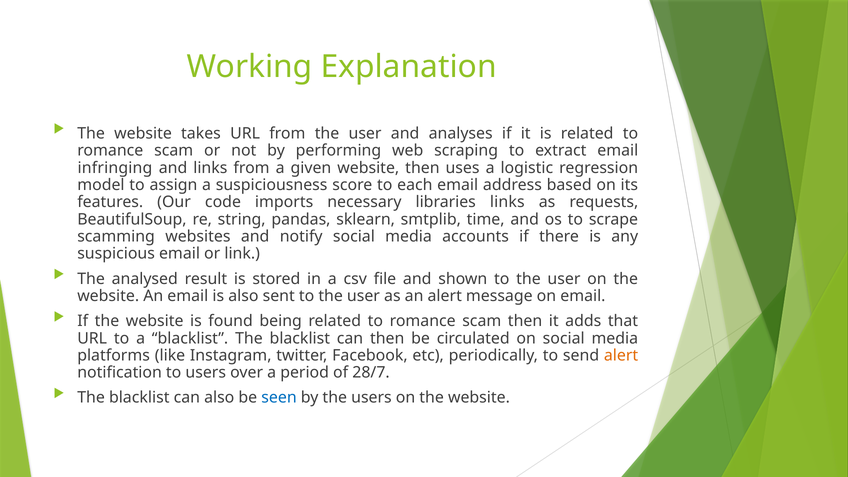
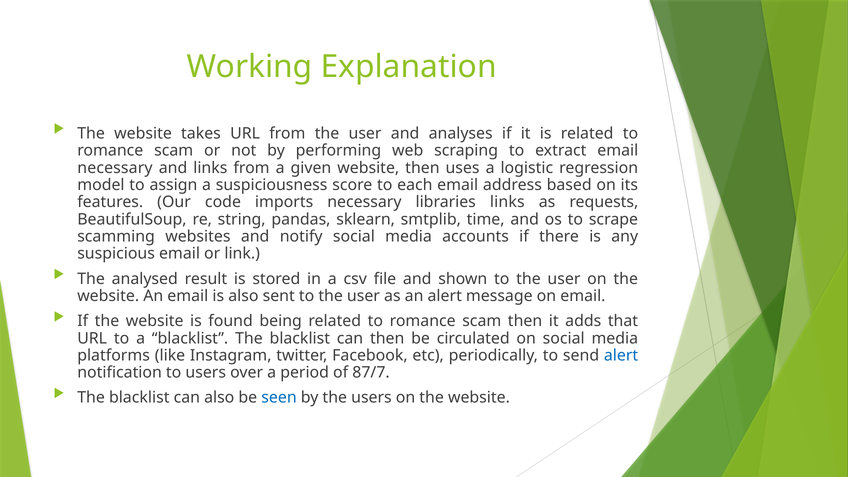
infringing at (115, 168): infringing -> necessary
alert at (621, 355) colour: orange -> blue
28/7: 28/7 -> 87/7
